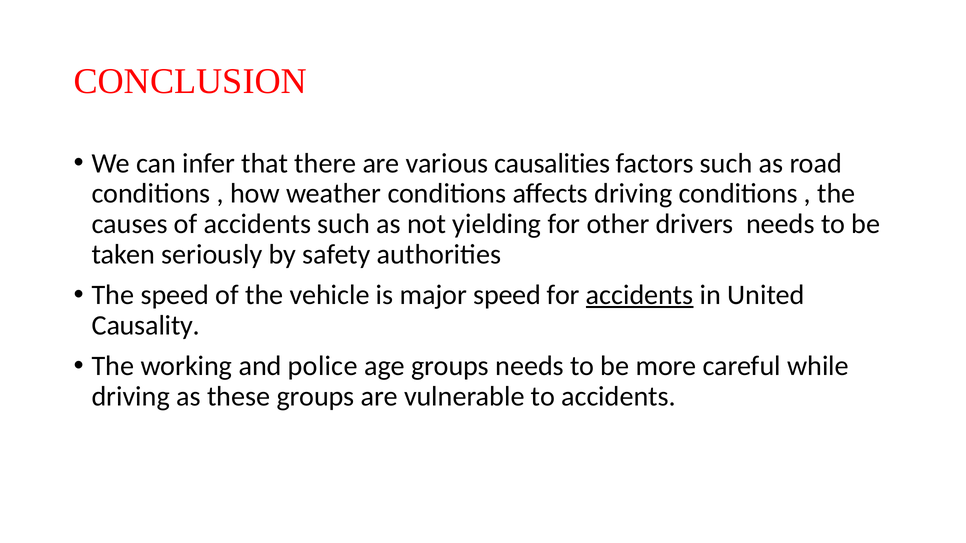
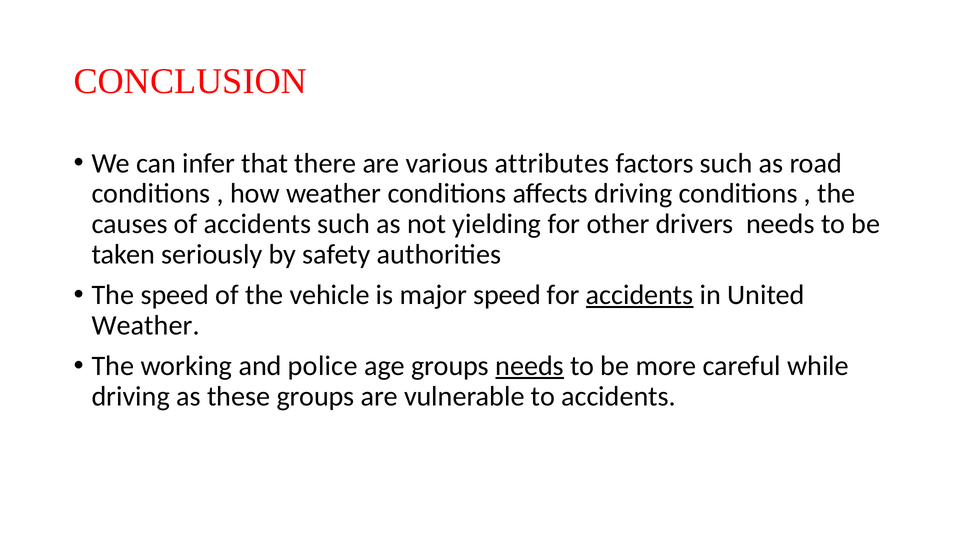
causalities: causalities -> attributes
Causality at (146, 326): Causality -> Weather
needs at (530, 366) underline: none -> present
